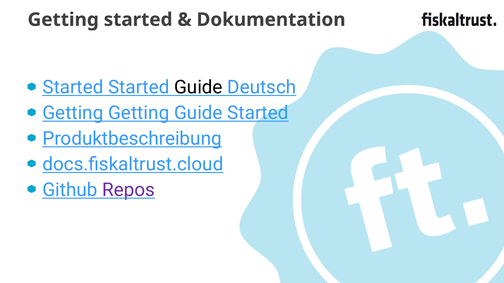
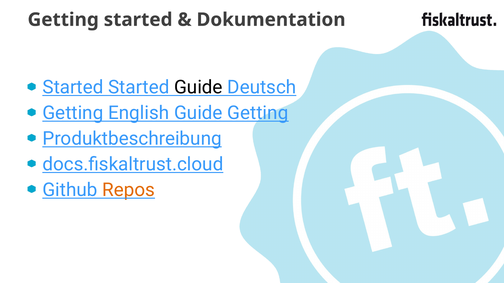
Getting Getting: Getting -> English
Guide Started: Started -> Getting
Repos colour: purple -> orange
